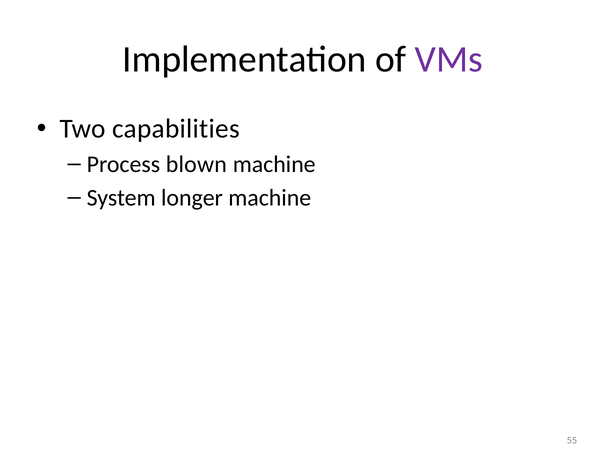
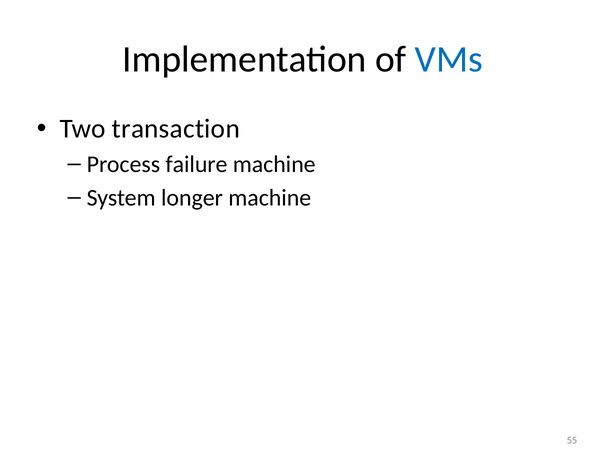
VMs colour: purple -> blue
capabilities: capabilities -> transaction
blown: blown -> failure
